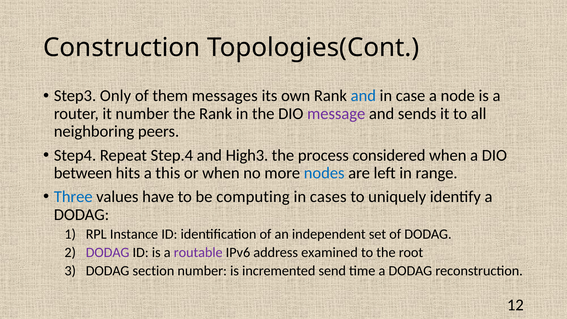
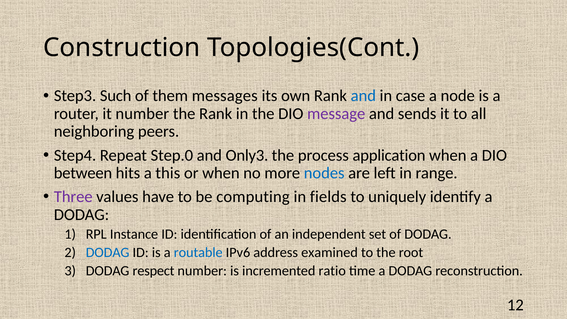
Only: Only -> Such
Step.4: Step.4 -> Step.0
High3: High3 -> Only3
considered: considered -> application
Three colour: blue -> purple
cases: cases -> fields
DODAG at (108, 252) colour: purple -> blue
routable colour: purple -> blue
section: section -> respect
send: send -> ratio
